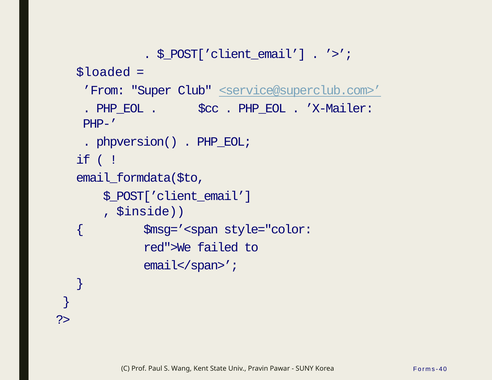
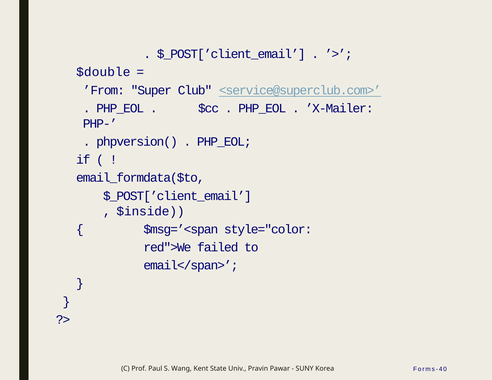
$loaded: $loaded -> $double
